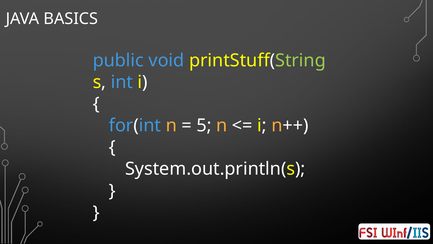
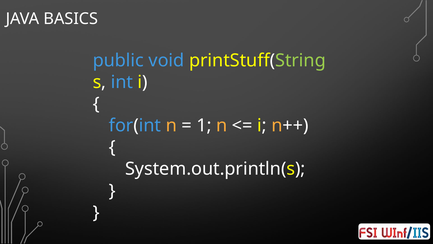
5: 5 -> 1
